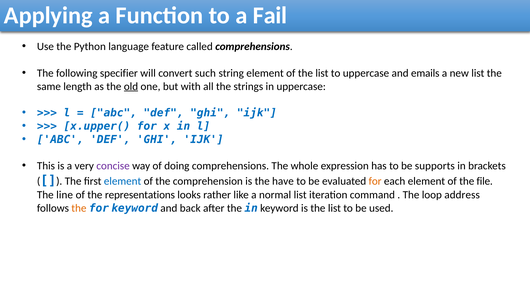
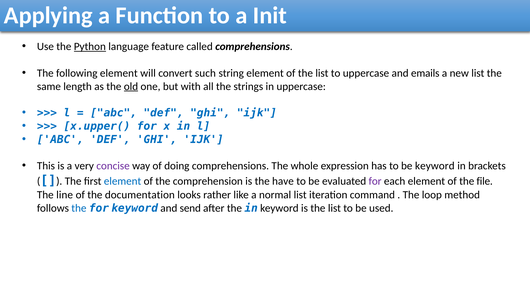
Fail: Fail -> Init
Python underline: none -> present
following specifier: specifier -> element
be supports: supports -> keyword
for at (375, 181) colour: orange -> purple
representations: representations -> documentation
address: address -> method
the at (79, 208) colour: orange -> blue
back: back -> send
